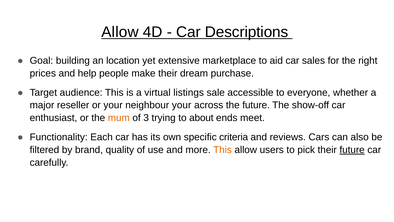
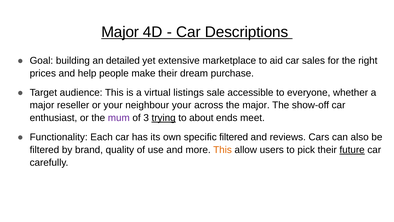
Allow at (120, 32): Allow -> Major
location: location -> detailed
the future: future -> major
mum colour: orange -> purple
trying underline: none -> present
specific criteria: criteria -> filtered
